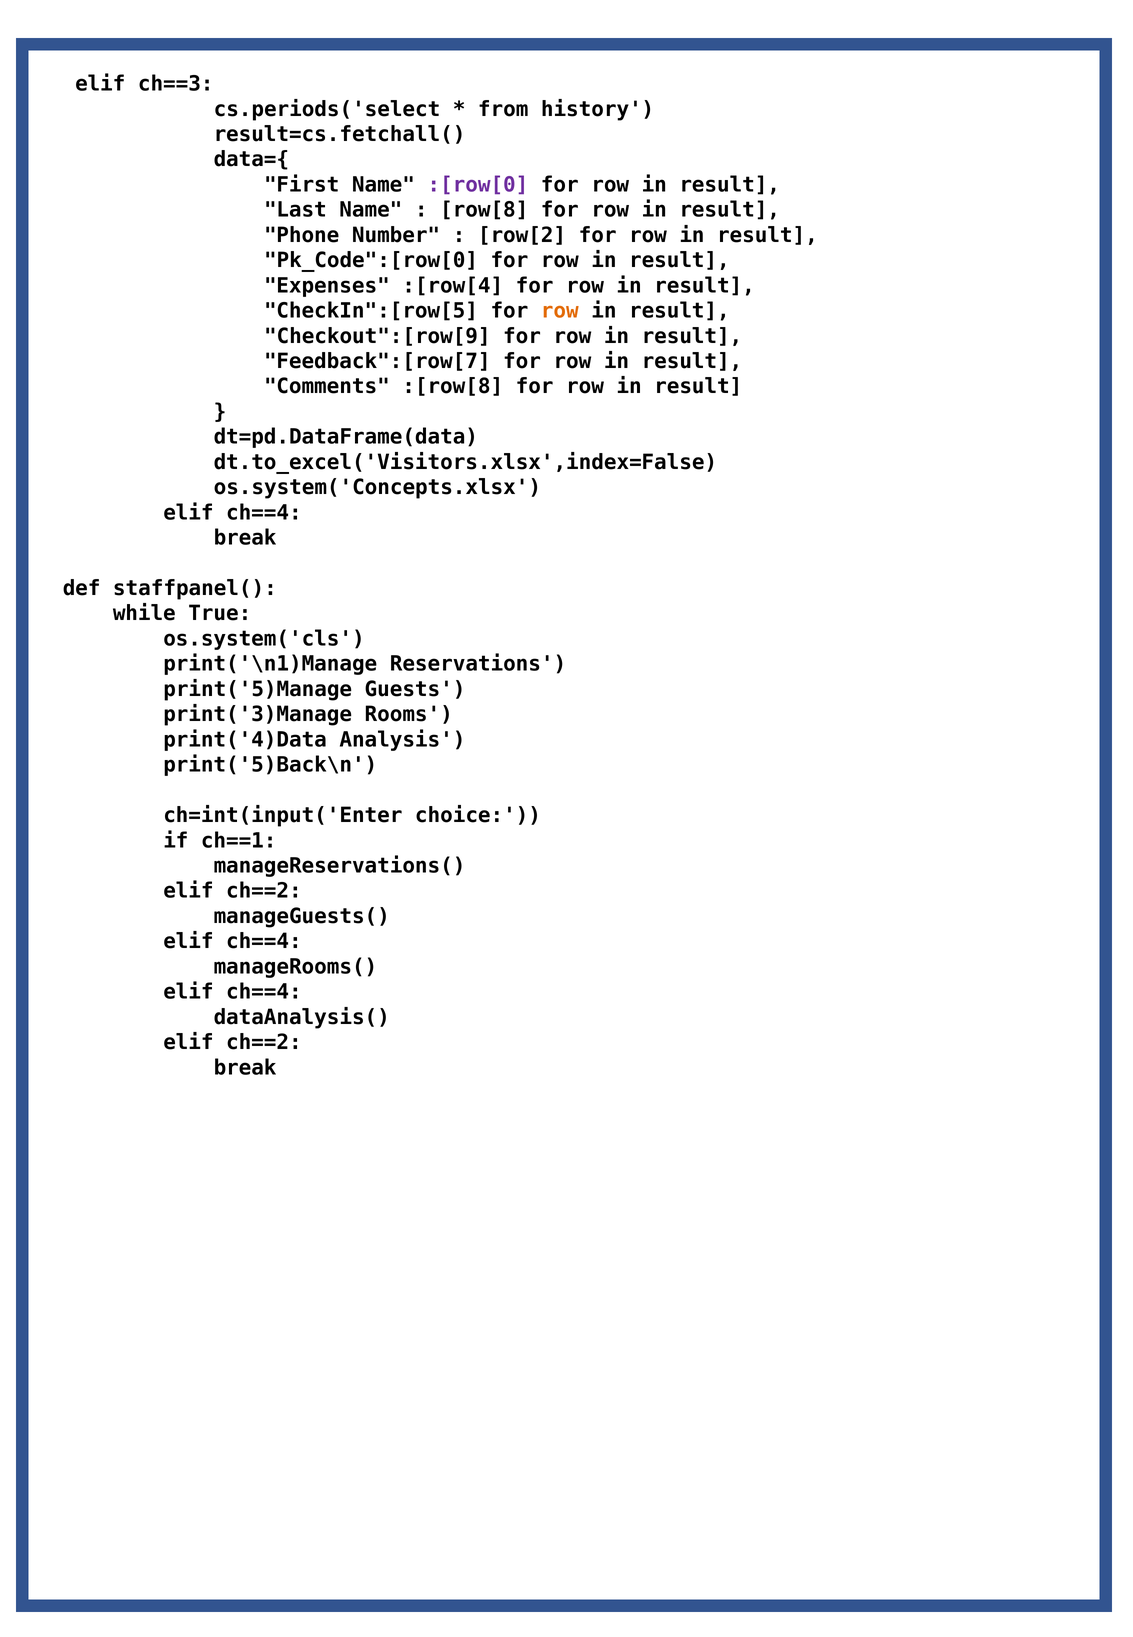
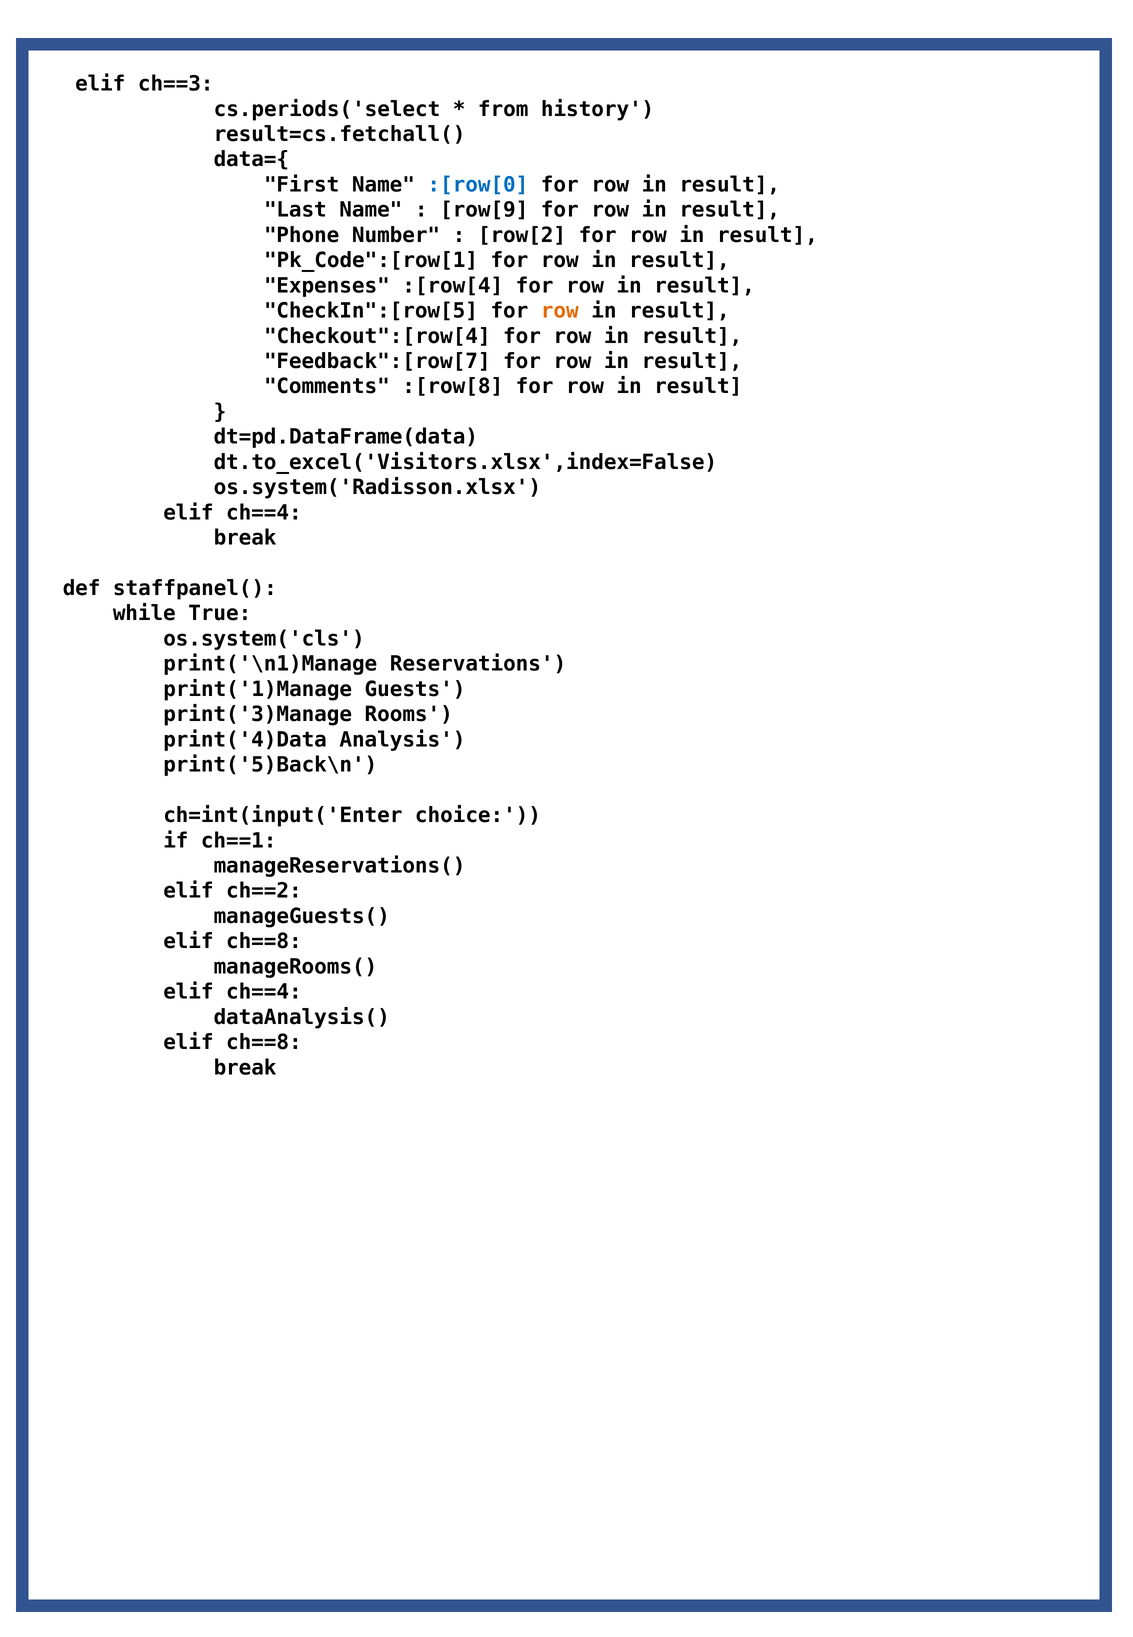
:[row[0 colour: purple -> blue
row[8: row[8 -> row[9
Pk_Code":[row[0: Pk_Code":[row[0 -> Pk_Code":[row[1
Checkout":[row[9: Checkout":[row[9 -> Checkout":[row[4
os.system('Concepts.xlsx: os.system('Concepts.xlsx -> os.system('Radisson.xlsx
print('5)Manage: print('5)Manage -> print('1)Manage
ch==4 at (264, 941): ch==4 -> ch==8
ch==2 at (264, 1042): ch==2 -> ch==8
